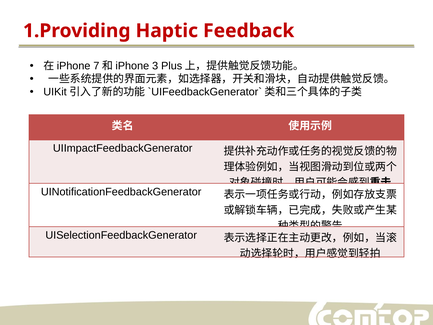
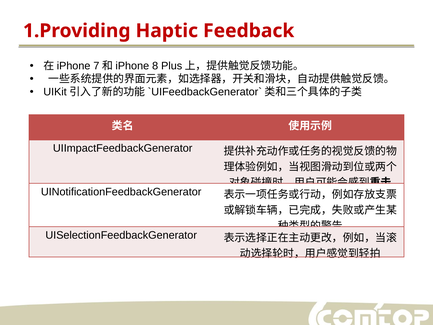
3: 3 -> 8
